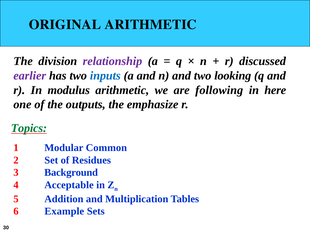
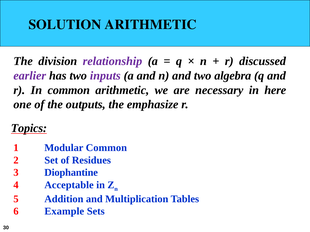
ORIGINAL: ORIGINAL -> SOLUTION
inputs colour: blue -> purple
looking: looking -> algebra
In modulus: modulus -> common
following: following -> necessary
Topics colour: green -> black
Background: Background -> Diophantine
